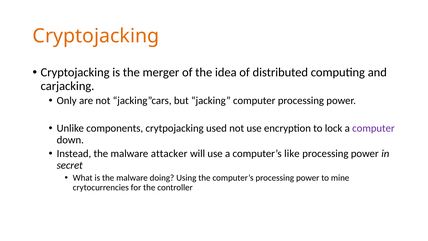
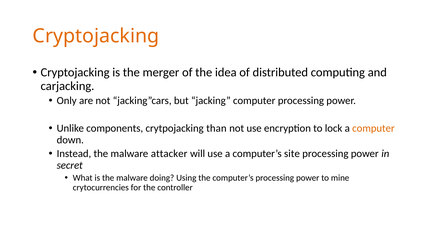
used: used -> than
computer at (373, 128) colour: purple -> orange
like: like -> site
